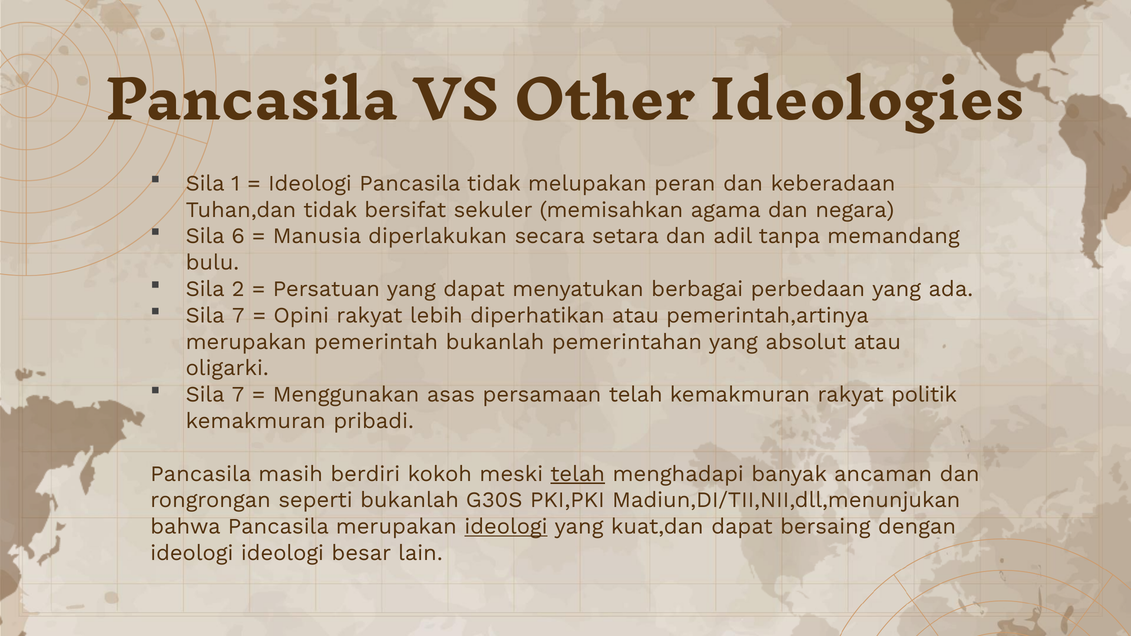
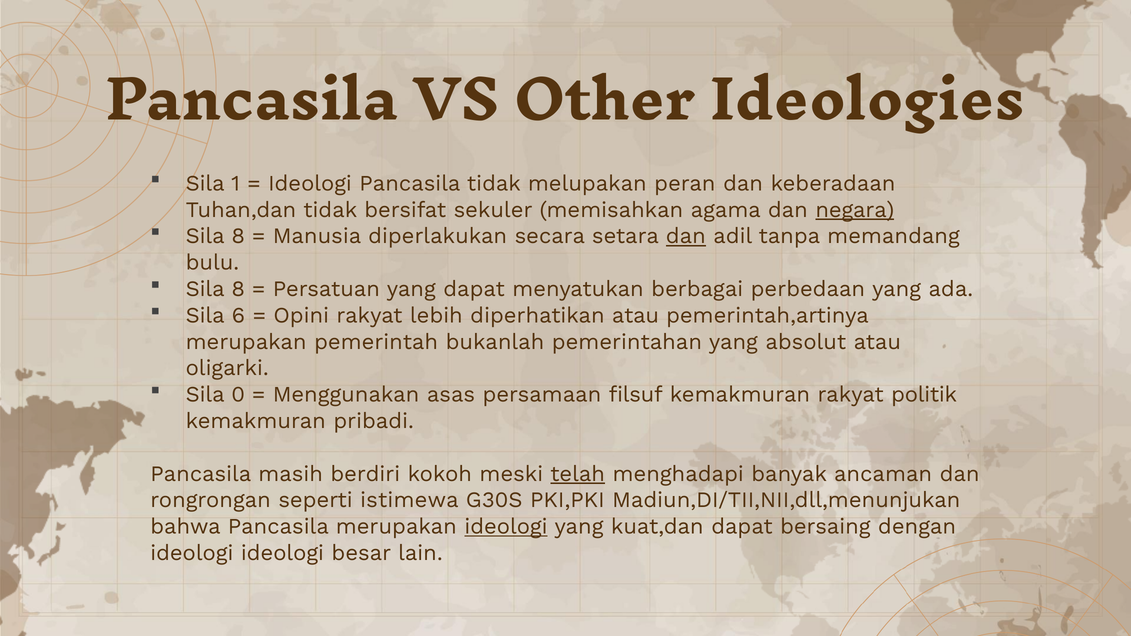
negara underline: none -> present
6 at (238, 236): 6 -> 8
dan at (686, 236) underline: none -> present
2 at (238, 289): 2 -> 8
7 at (238, 316): 7 -> 6
7 at (238, 395): 7 -> 0
persamaan telah: telah -> filsuf
seperti bukanlah: bukanlah -> istimewa
